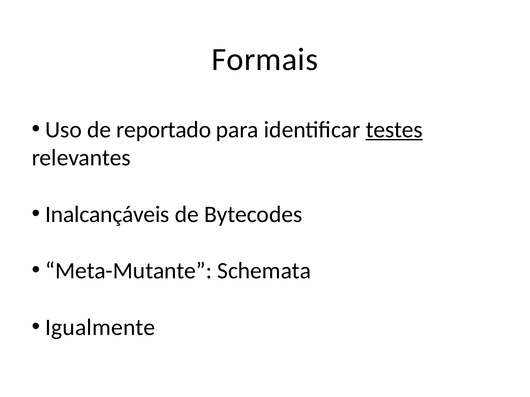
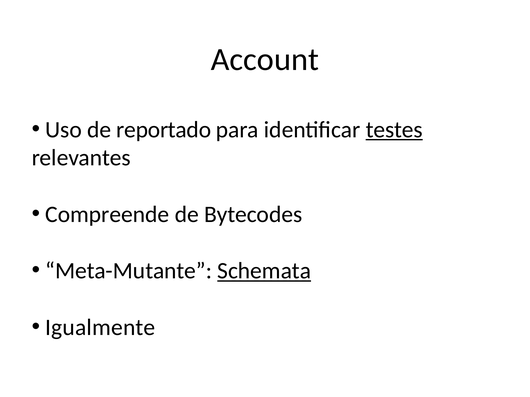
Formais: Formais -> Account
Inalcançáveis: Inalcançáveis -> Compreende
Schemata underline: none -> present
